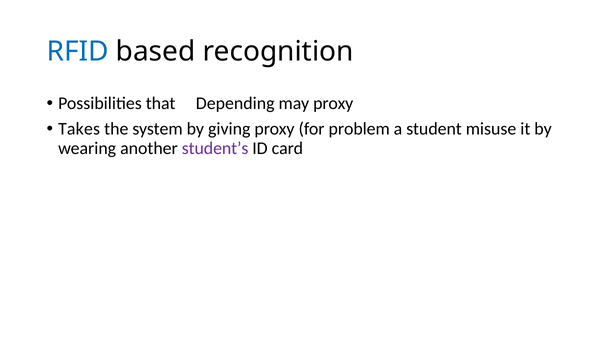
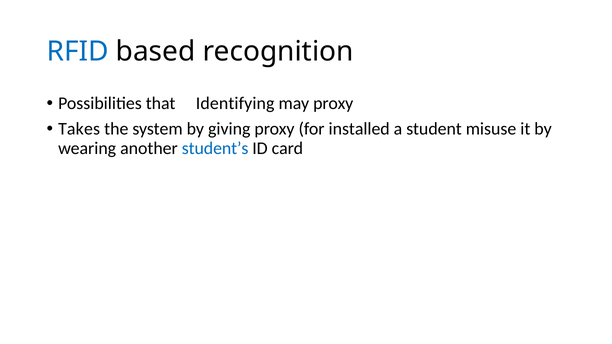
Depending: Depending -> Identifying
problem: problem -> installed
student’s colour: purple -> blue
